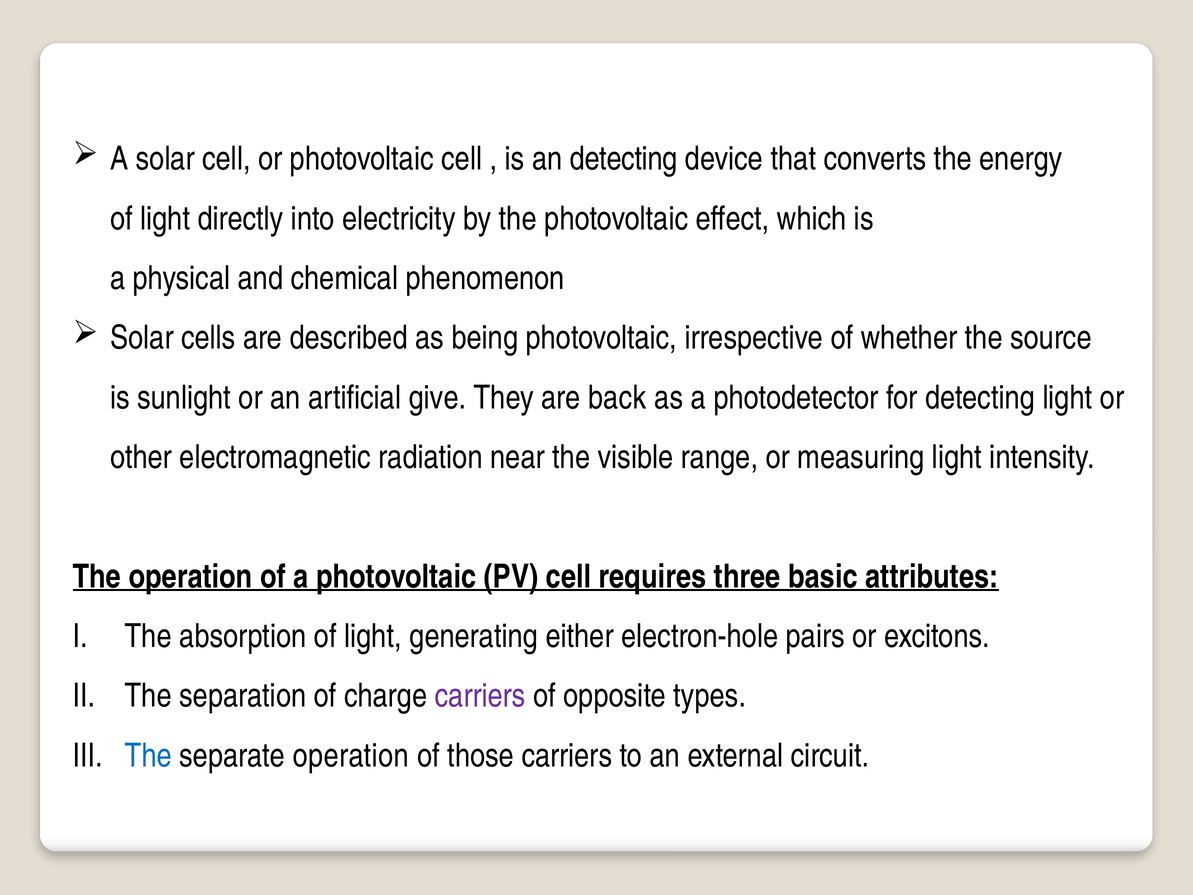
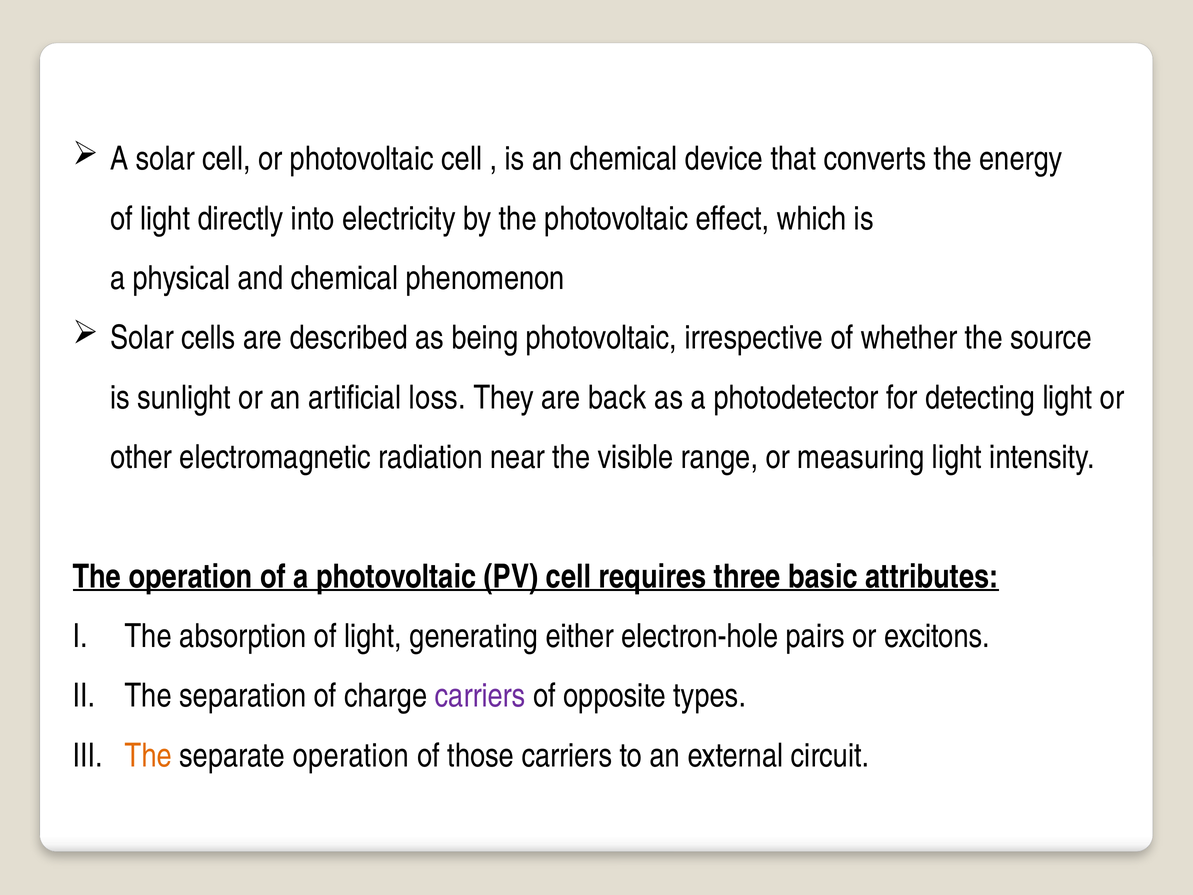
an detecting: detecting -> chemical
give: give -> loss
The at (148, 755) colour: blue -> orange
